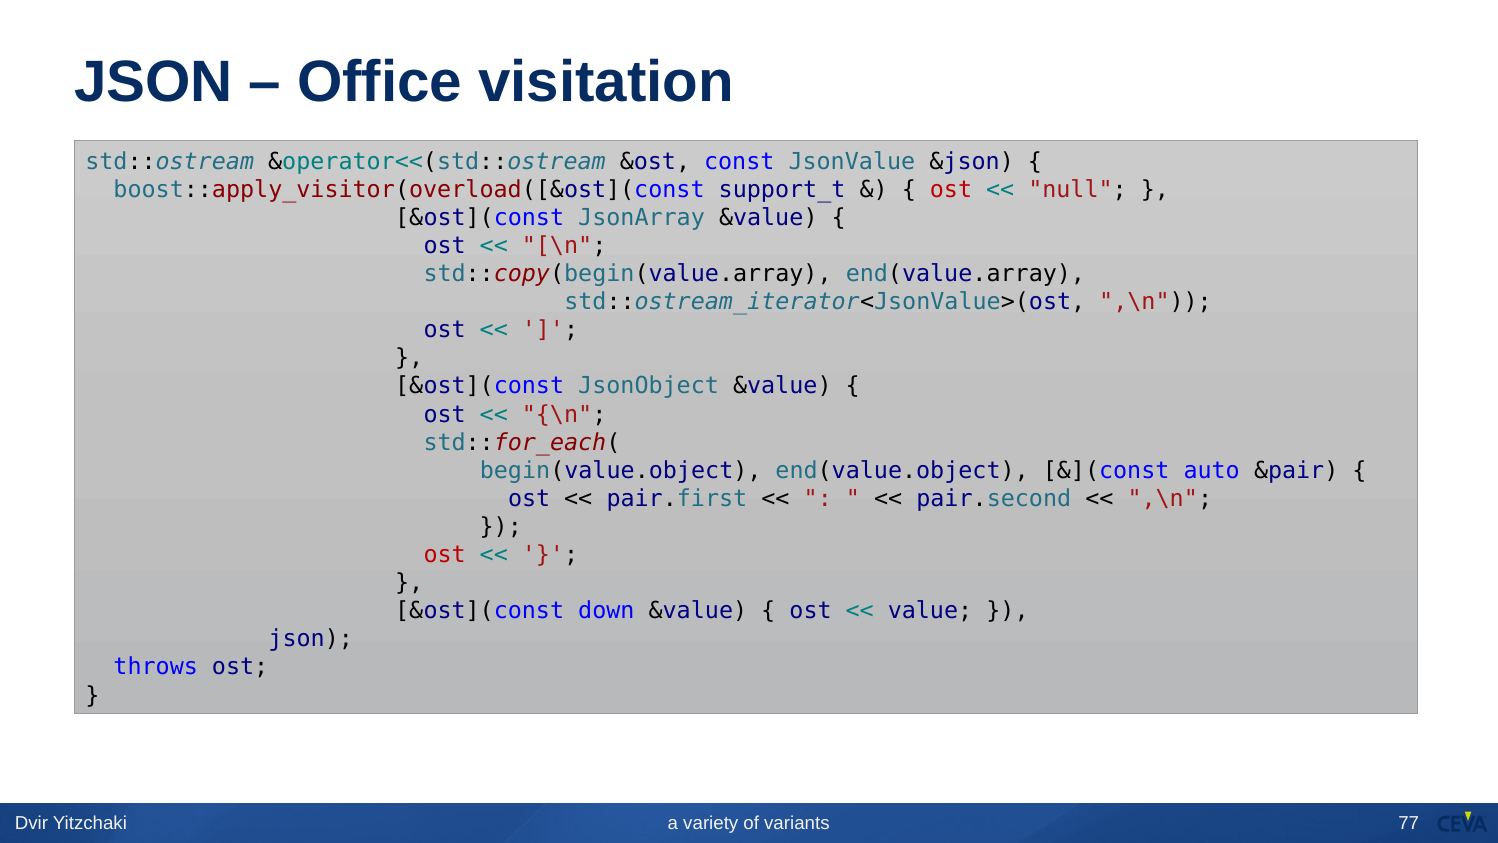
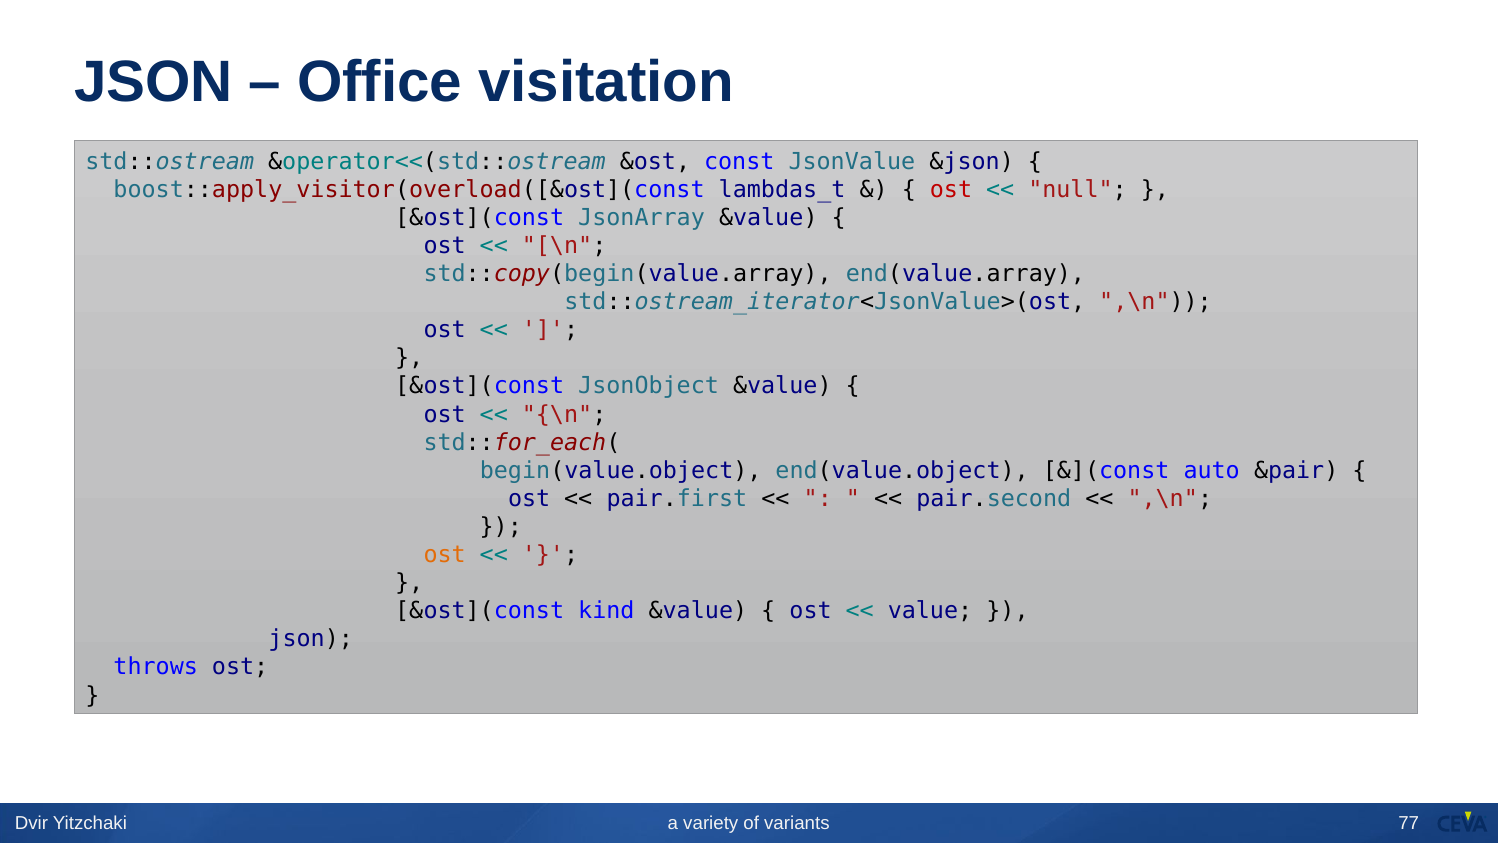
support_t: support_t -> lambdas_t
ost at (445, 555) colour: red -> orange
down: down -> kind
